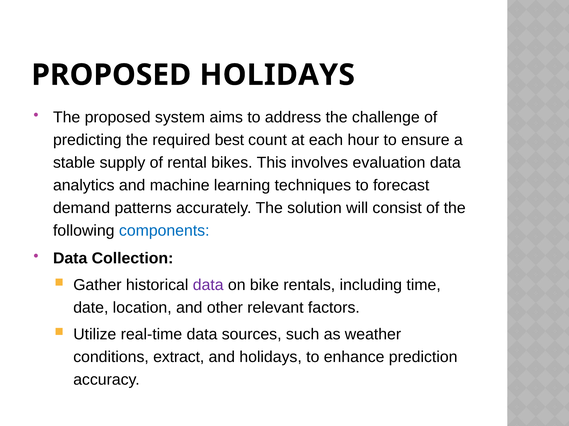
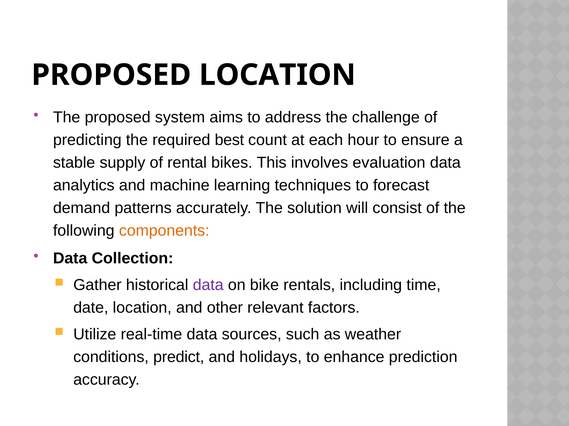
PROPOSED HOLIDAYS: HOLIDAYS -> LOCATION
components colour: blue -> orange
extract: extract -> predict
